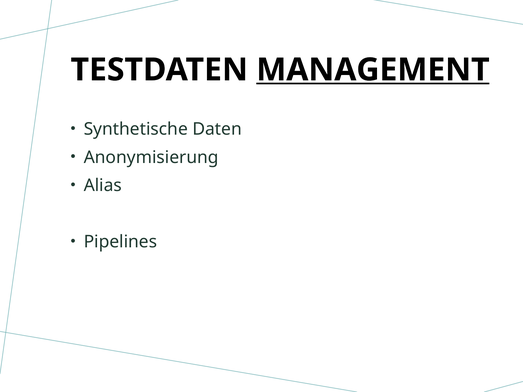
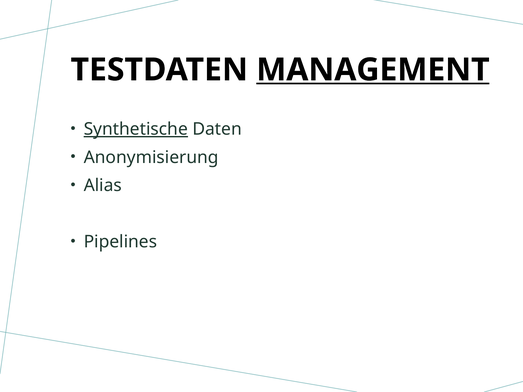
Synthetische underline: none -> present
